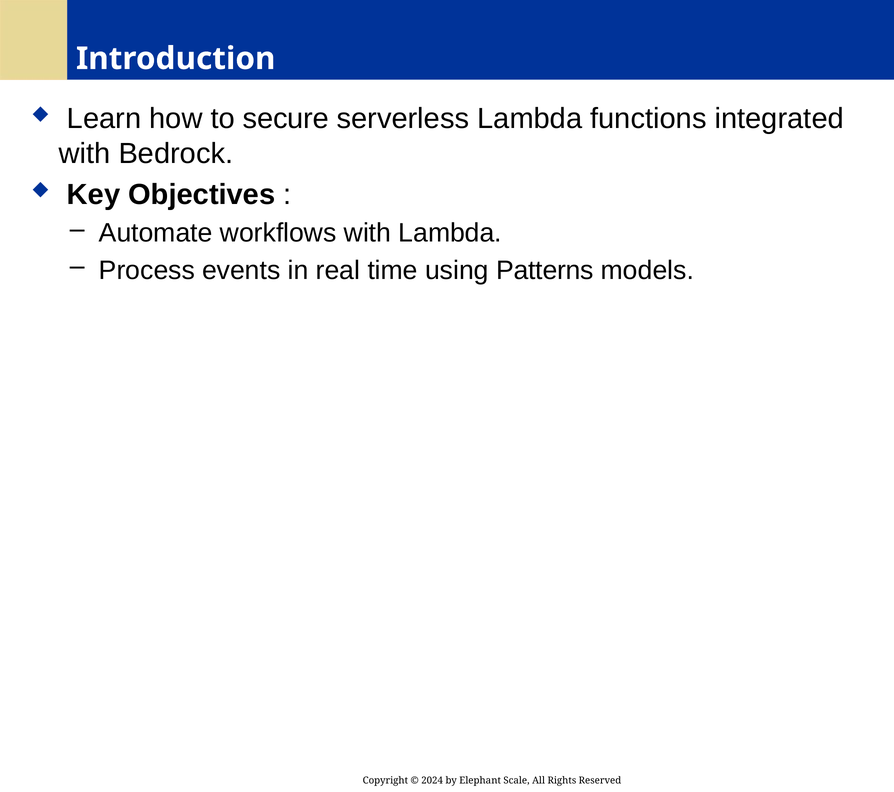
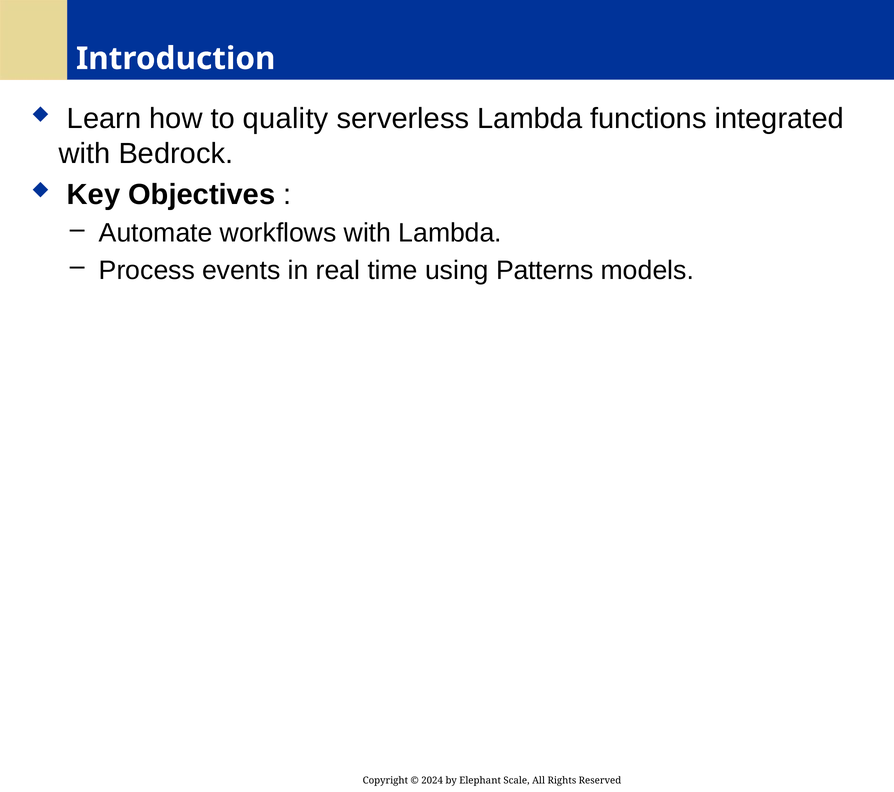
secure: secure -> quality
